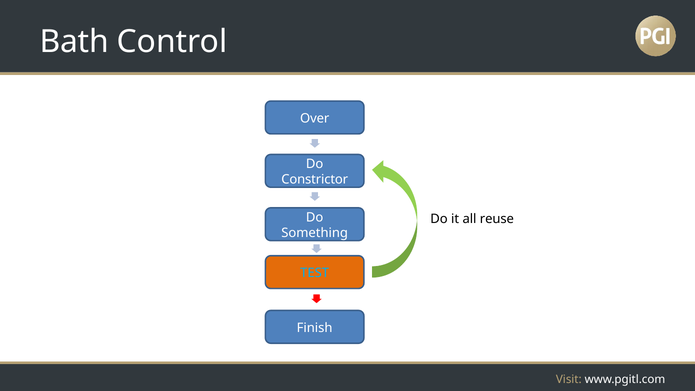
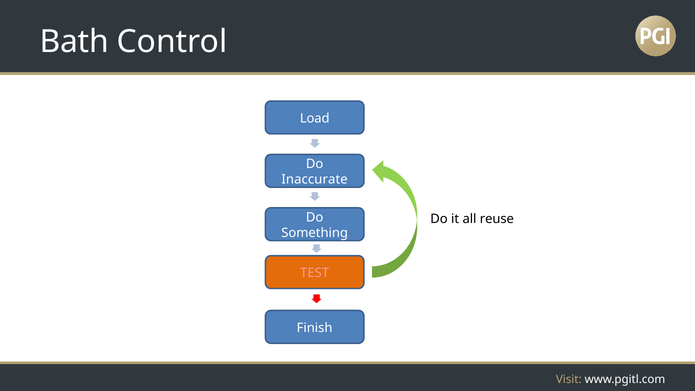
Over: Over -> Load
Constrictor: Constrictor -> Inaccurate
TEST colour: light blue -> pink
